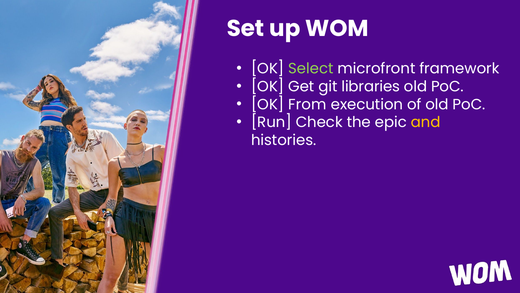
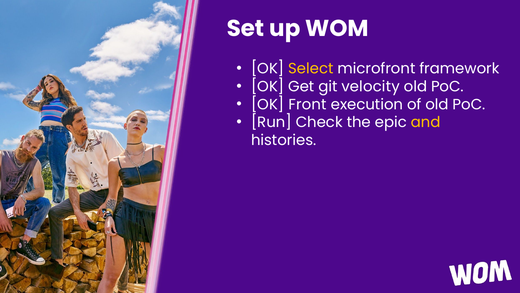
Select colour: light green -> yellow
libraries: libraries -> velocity
From: From -> Front
